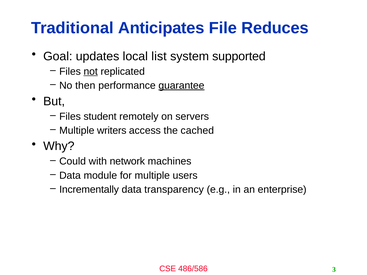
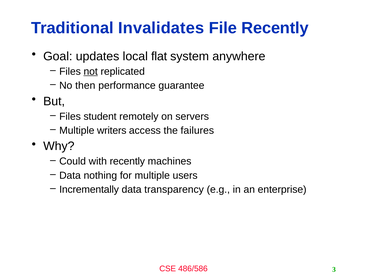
Anticipates: Anticipates -> Invalidates
File Reduces: Reduces -> Recently
list: list -> flat
supported: supported -> anywhere
guarantee underline: present -> none
cached: cached -> failures
with network: network -> recently
module: module -> nothing
